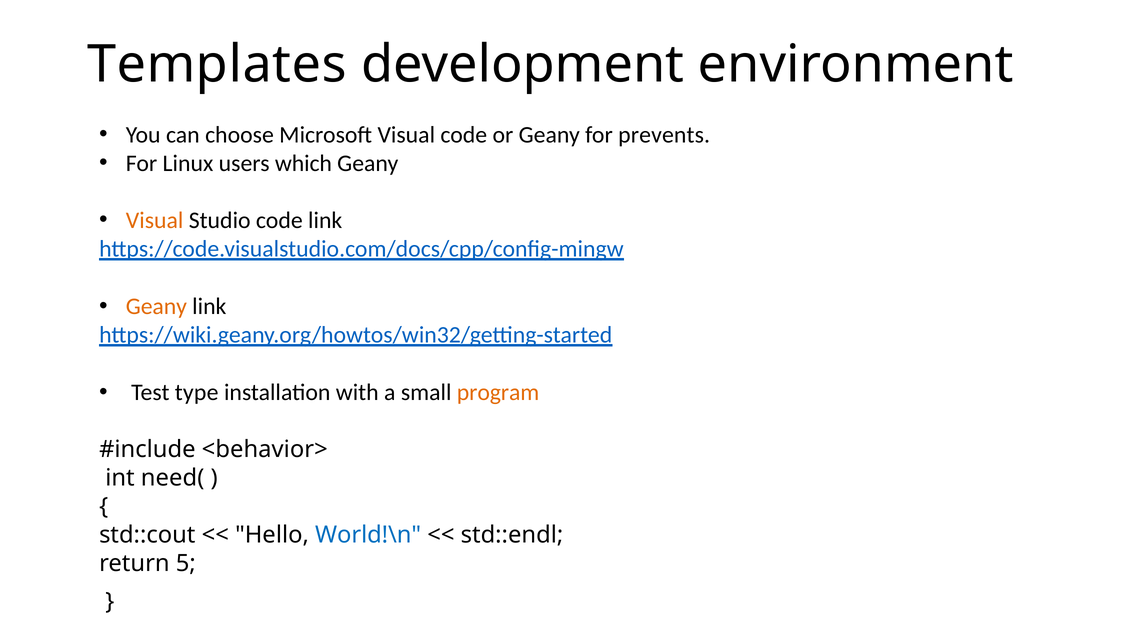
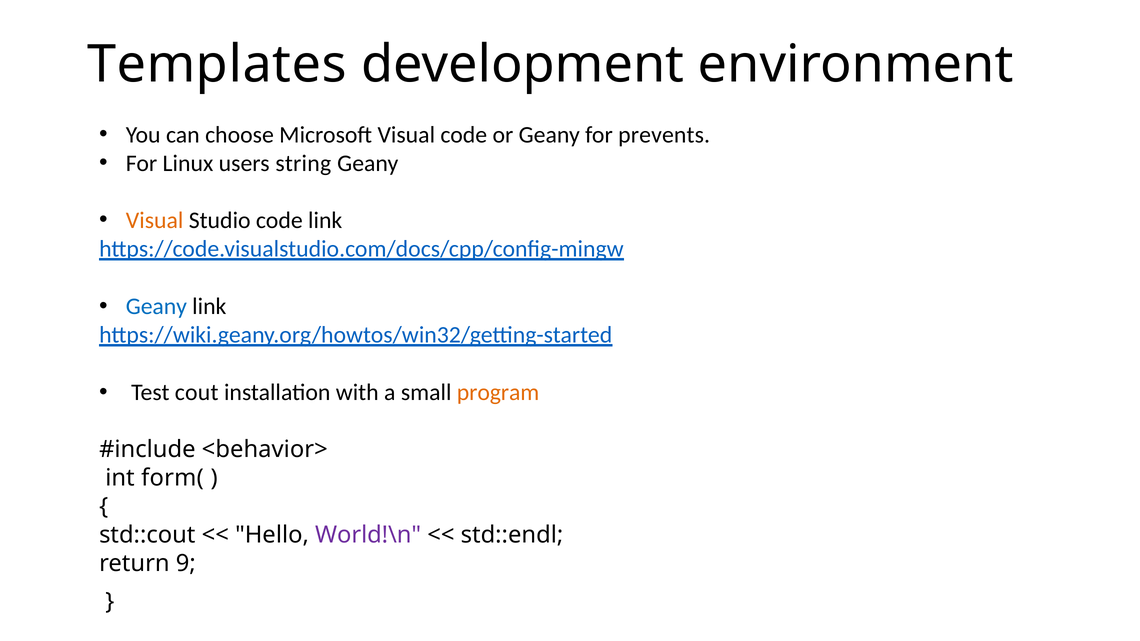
which: which -> string
Geany at (156, 307) colour: orange -> blue
type: type -> cout
need(: need( -> form(
World!\n colour: blue -> purple
5: 5 -> 9
